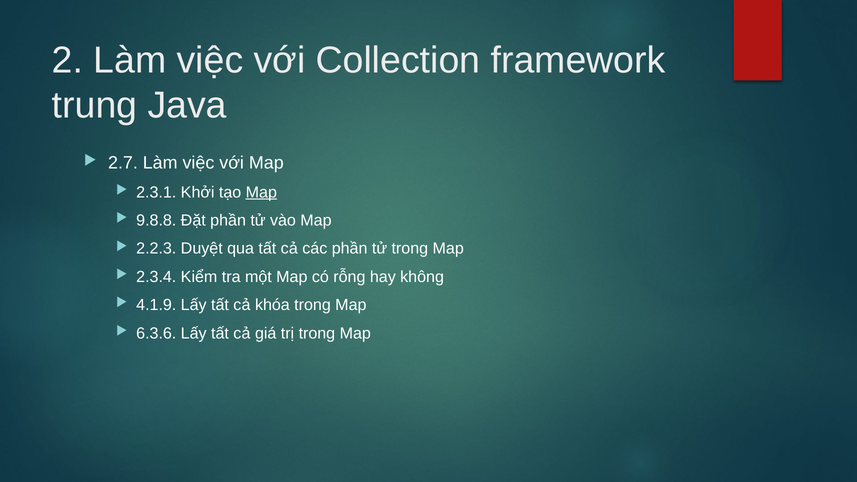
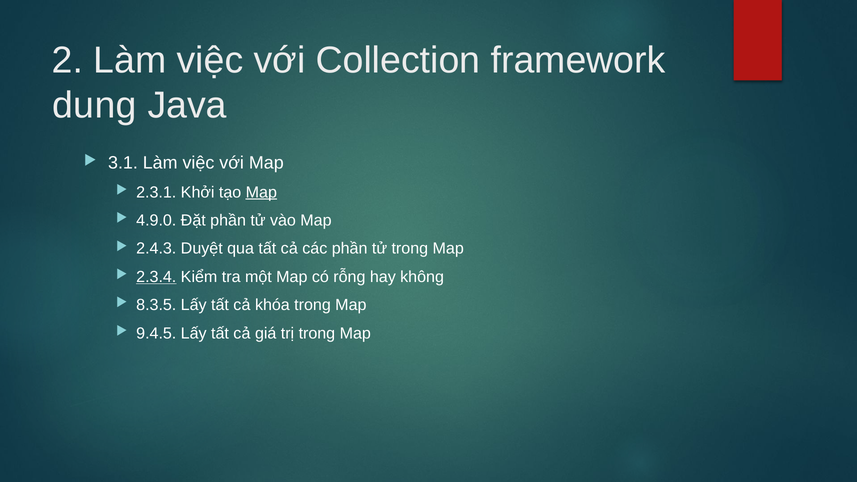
trung: trung -> dung
2.7: 2.7 -> 3.1
9.8.8: 9.8.8 -> 4.9.0
2.2.3: 2.2.3 -> 2.4.3
2.3.4 underline: none -> present
4.1.9: 4.1.9 -> 8.3.5
6.3.6: 6.3.6 -> 9.4.5
